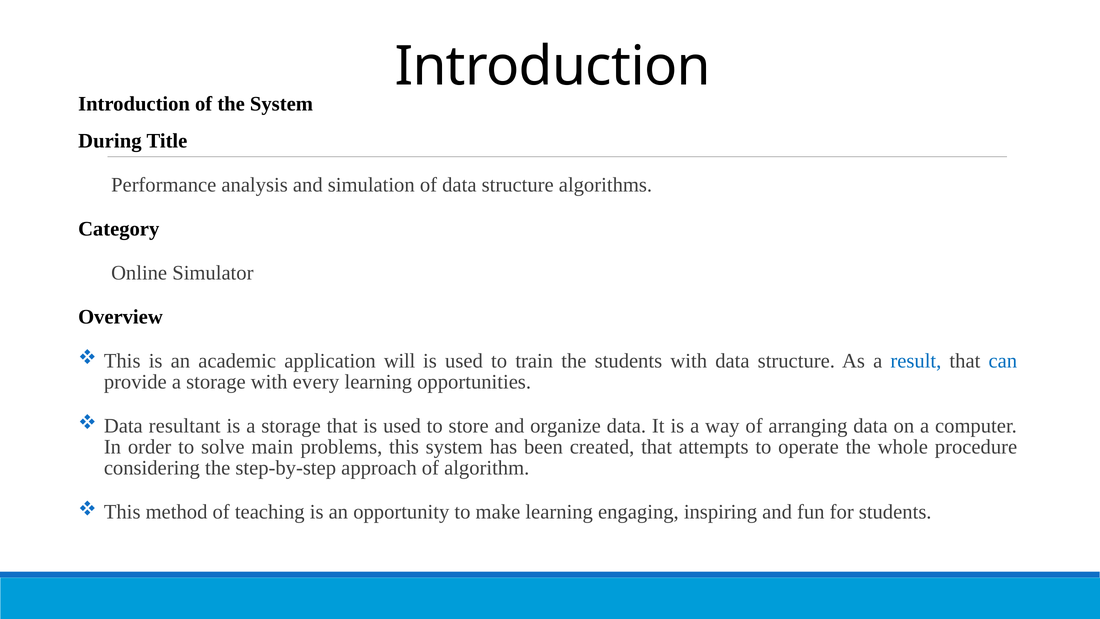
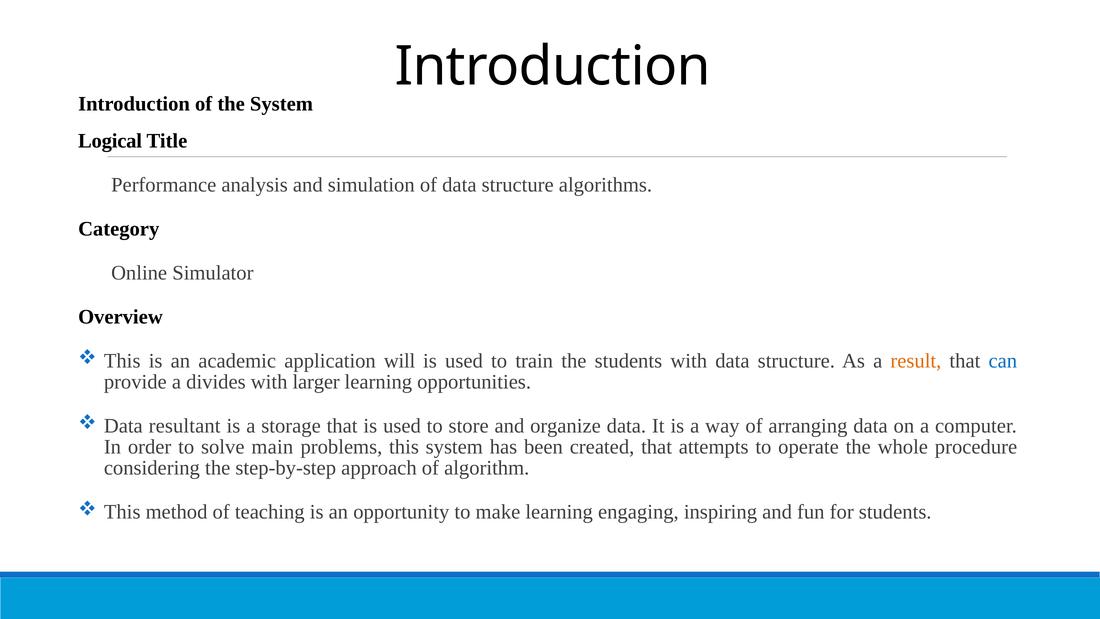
During: During -> Logical
result colour: blue -> orange
provide a storage: storage -> divides
every: every -> larger
